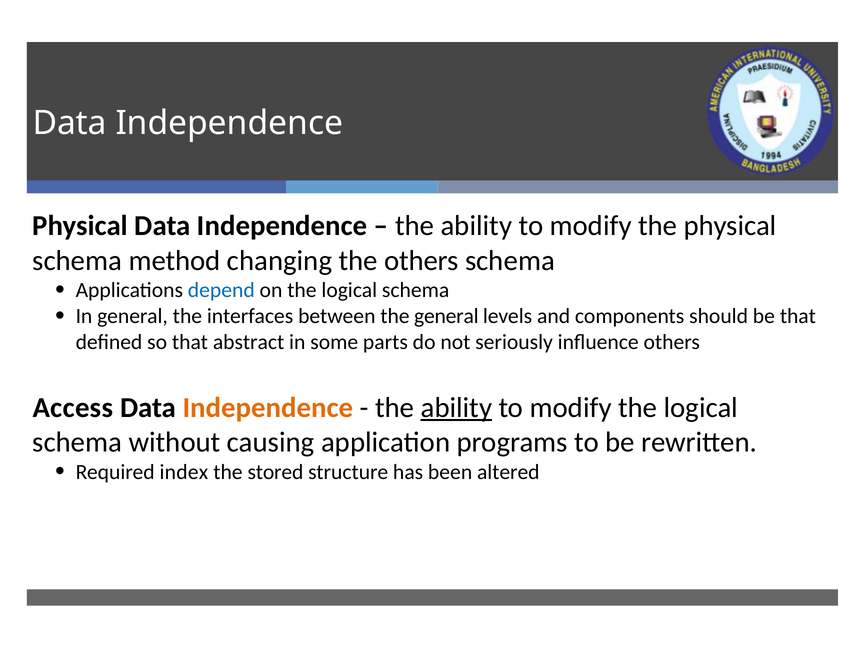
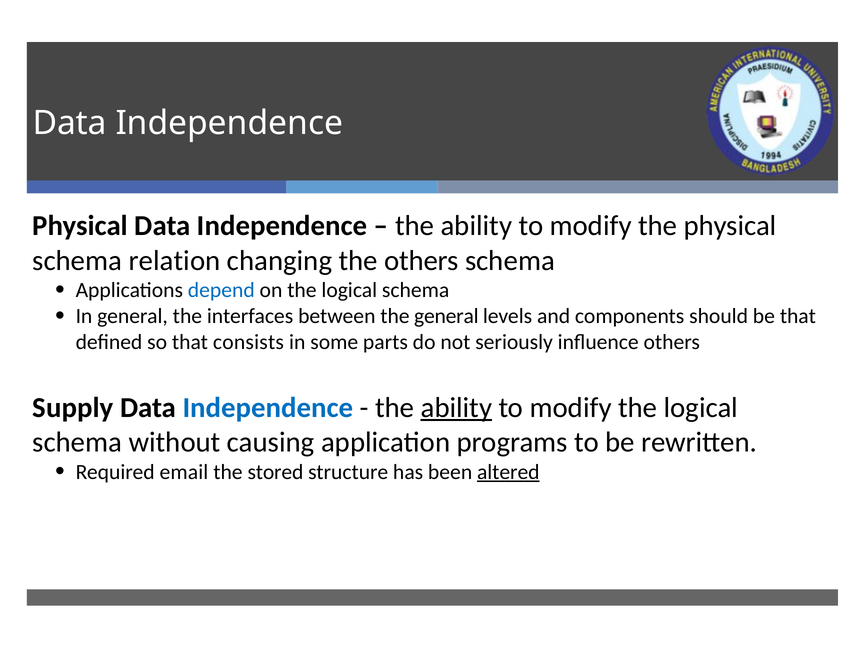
method: method -> relation
abstract: abstract -> consists
Access: Access -> Supply
Independence at (268, 407) colour: orange -> blue
index: index -> email
altered underline: none -> present
